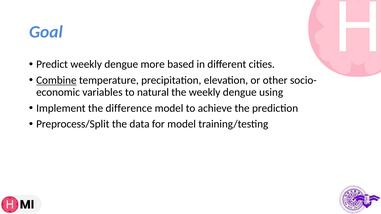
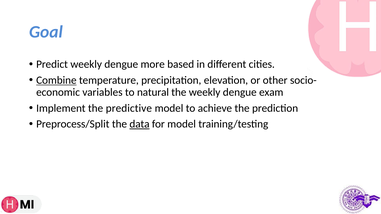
using: using -> exam
difference: difference -> predictive
data underline: none -> present
